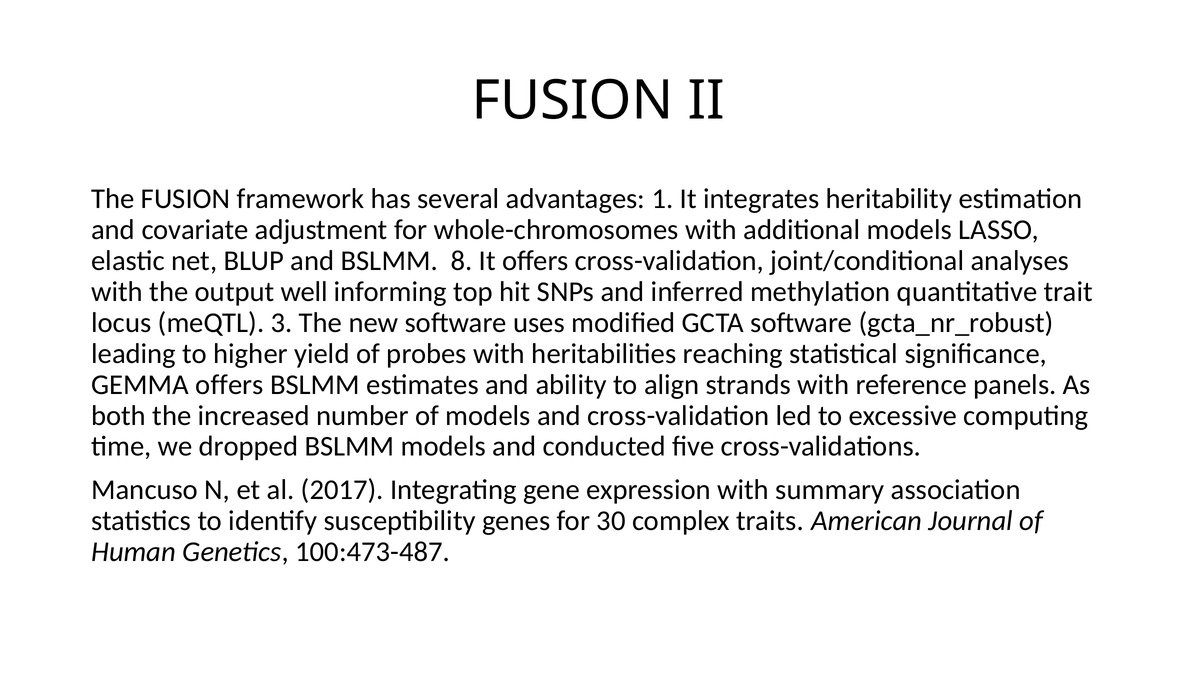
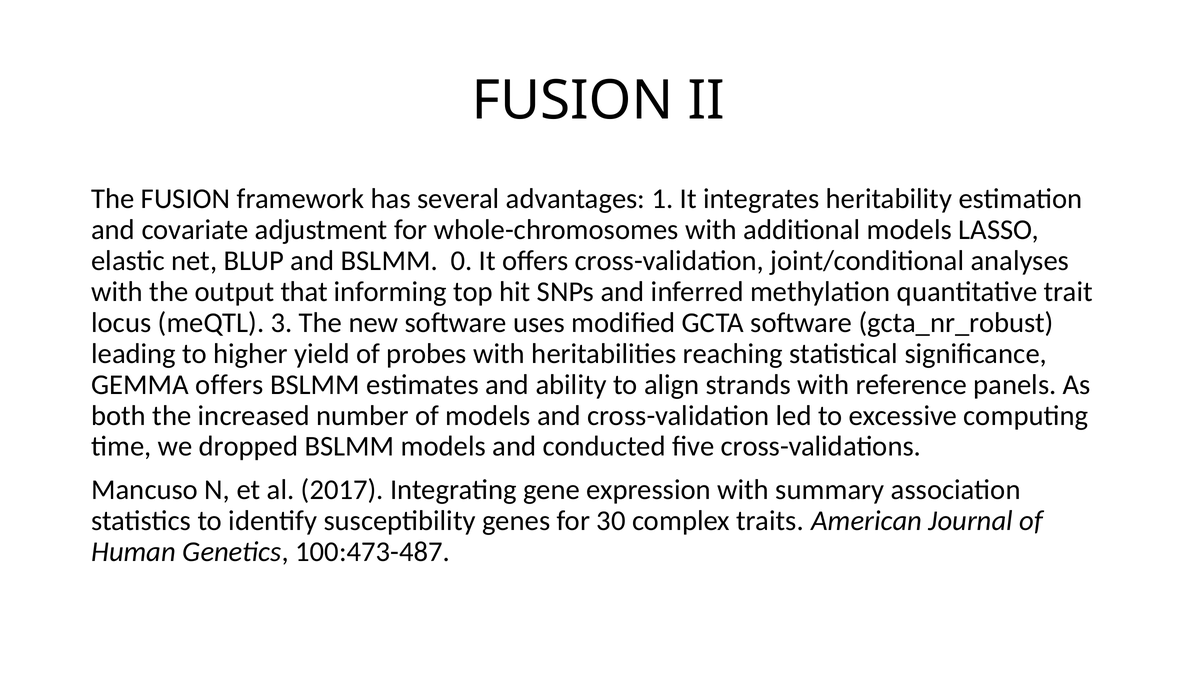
8: 8 -> 0
well: well -> that
